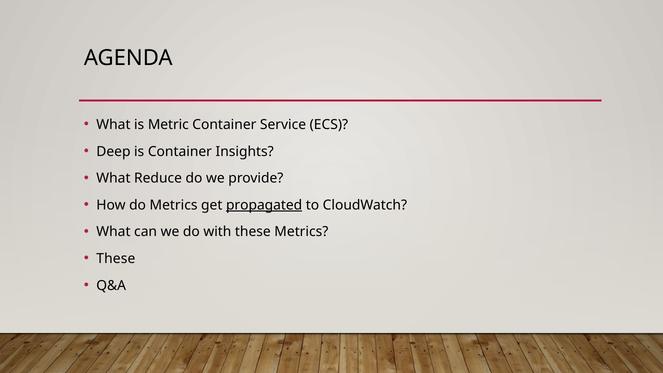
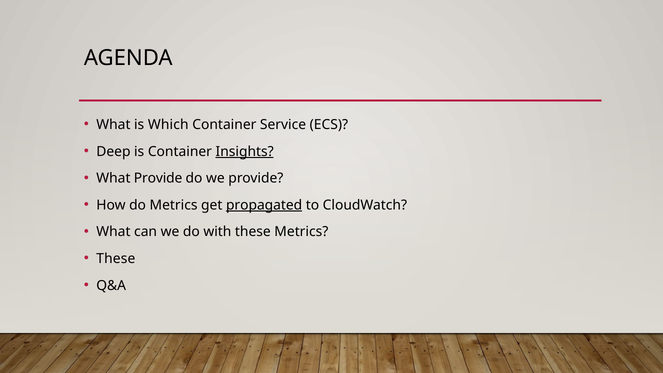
Metric: Metric -> Which
Insights underline: none -> present
What Reduce: Reduce -> Provide
